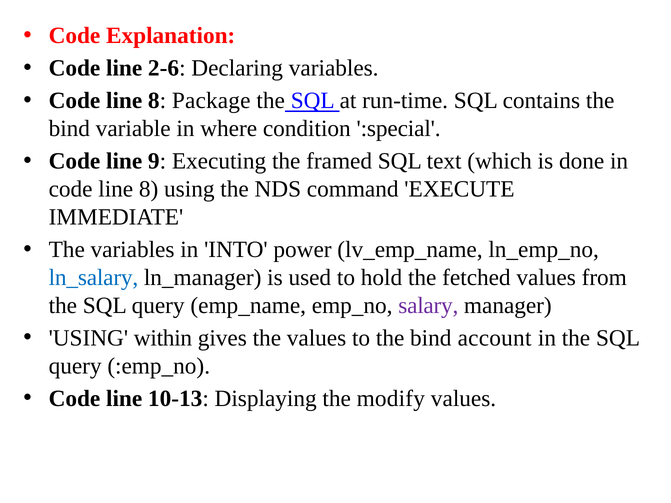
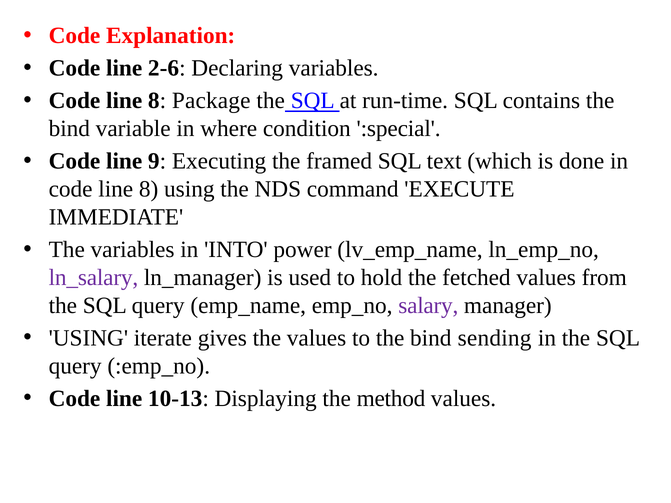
ln_salary colour: blue -> purple
within: within -> iterate
account: account -> sending
modify: modify -> method
